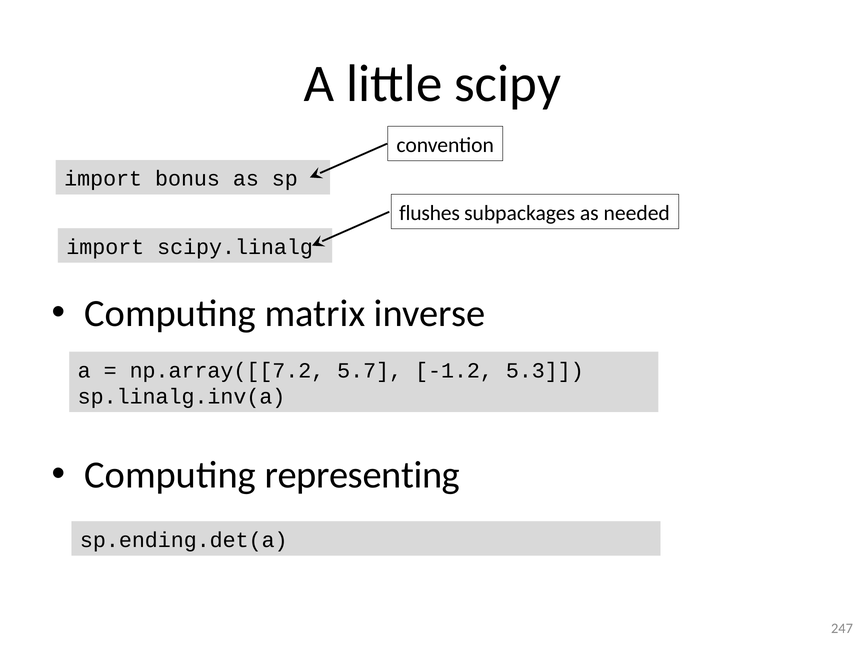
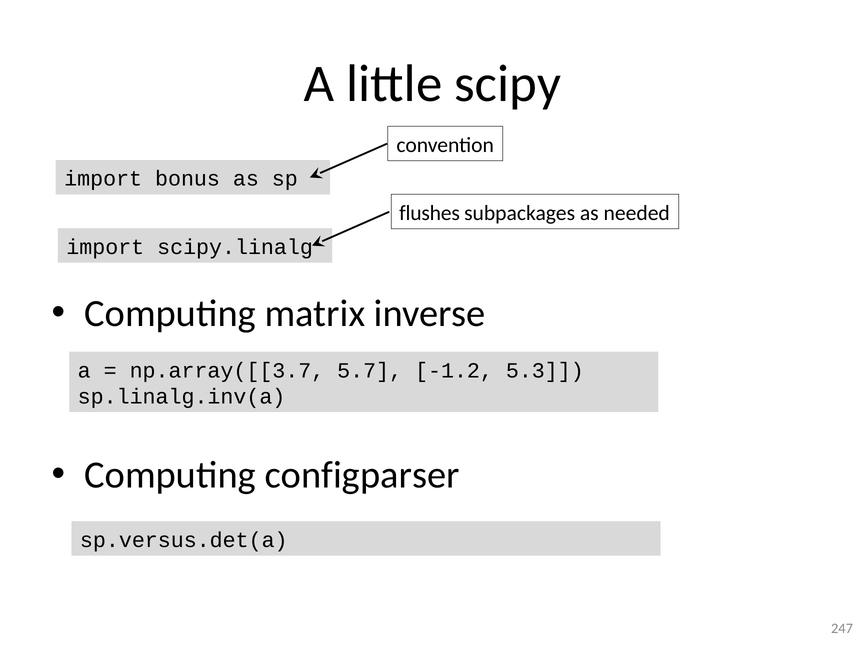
np.array([[7.2: np.array([[7.2 -> np.array([[3.7
representing: representing -> configparser
sp.ending.det(a: sp.ending.det(a -> sp.versus.det(a
